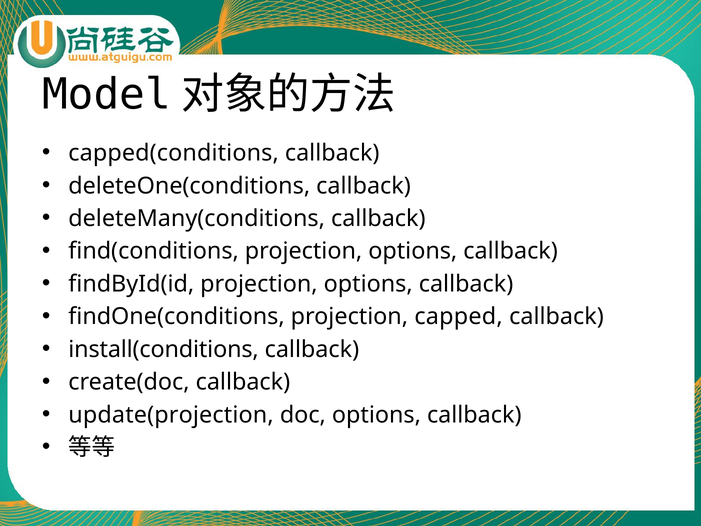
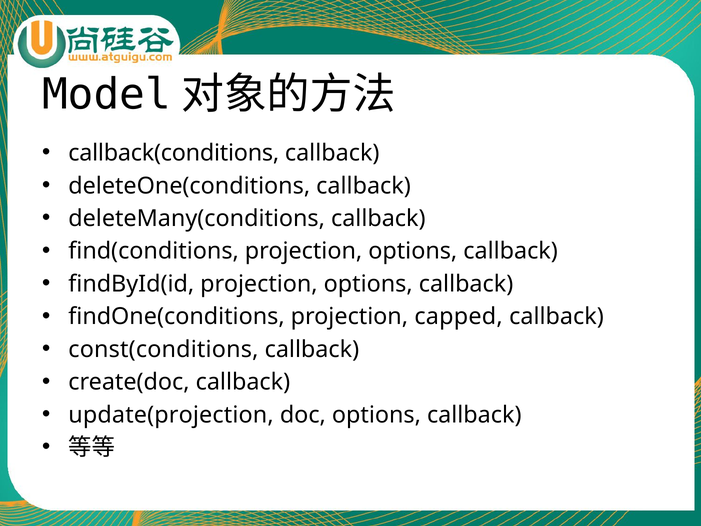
capped(conditions: capped(conditions -> callback(conditions
install(conditions: install(conditions -> const(conditions
